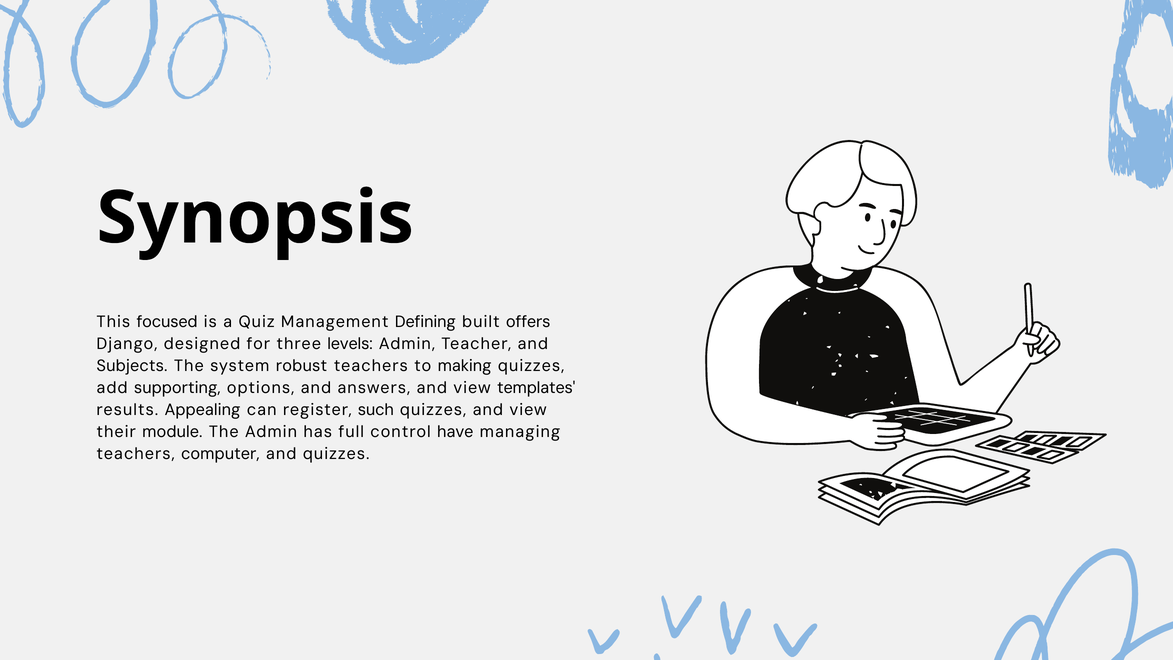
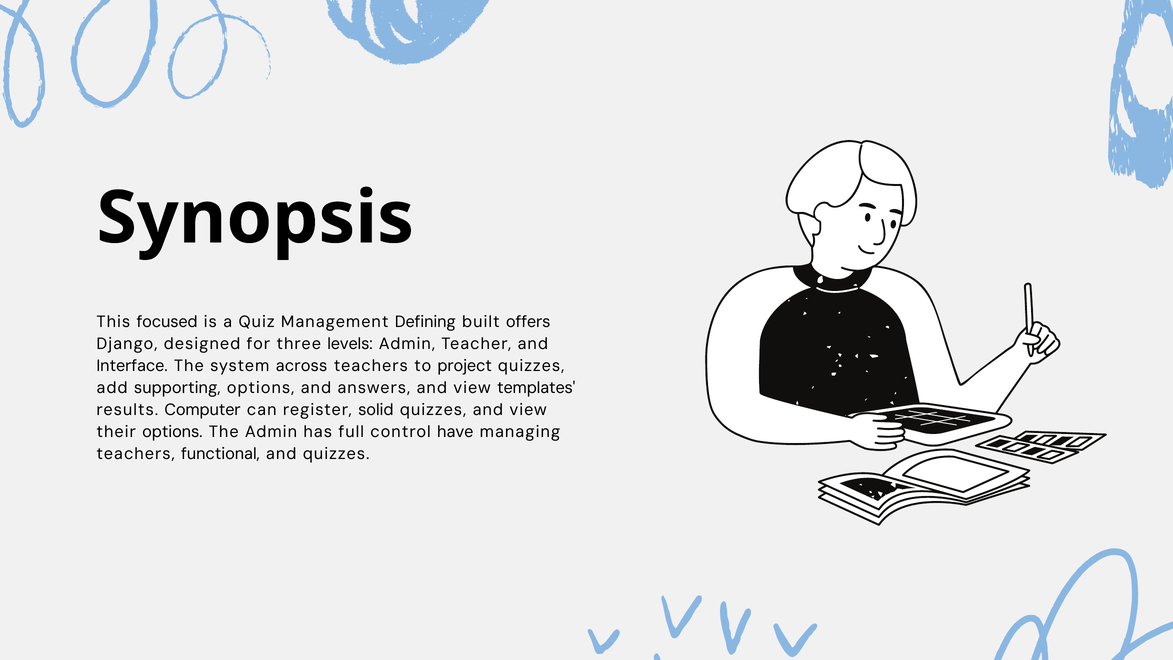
Subjects: Subjects -> Interface
robust: robust -> across
making: making -> project
Appealing: Appealing -> Computer
such: such -> solid
their module: module -> options
computer: computer -> functional
